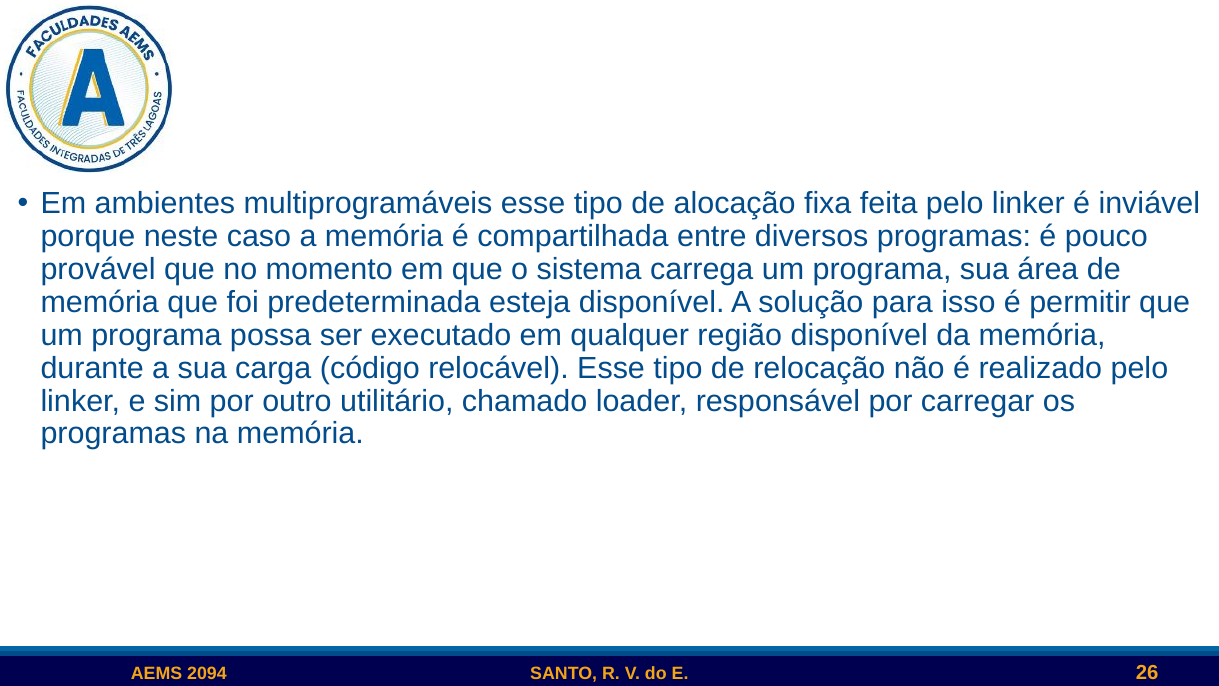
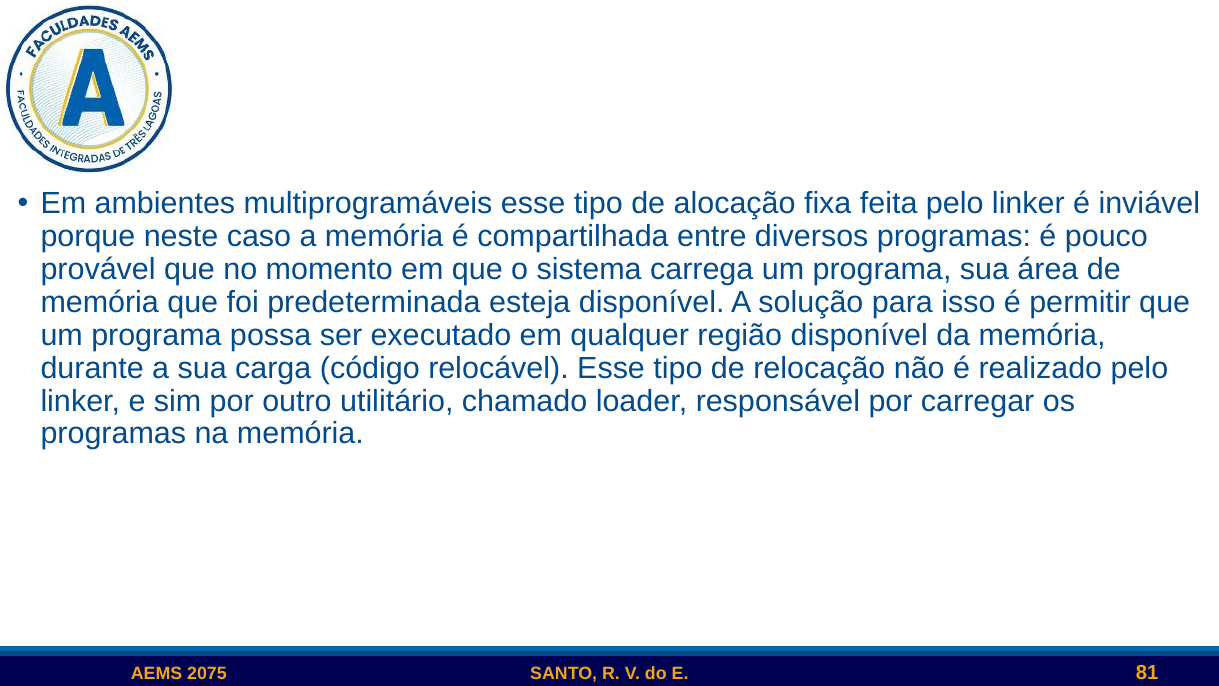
2094: 2094 -> 2075
26: 26 -> 81
